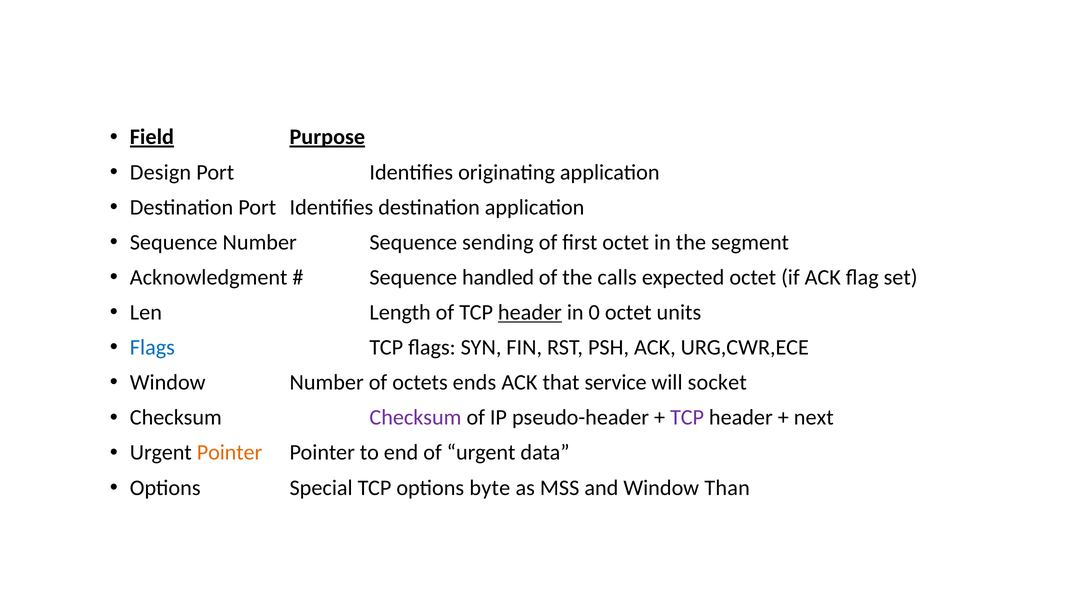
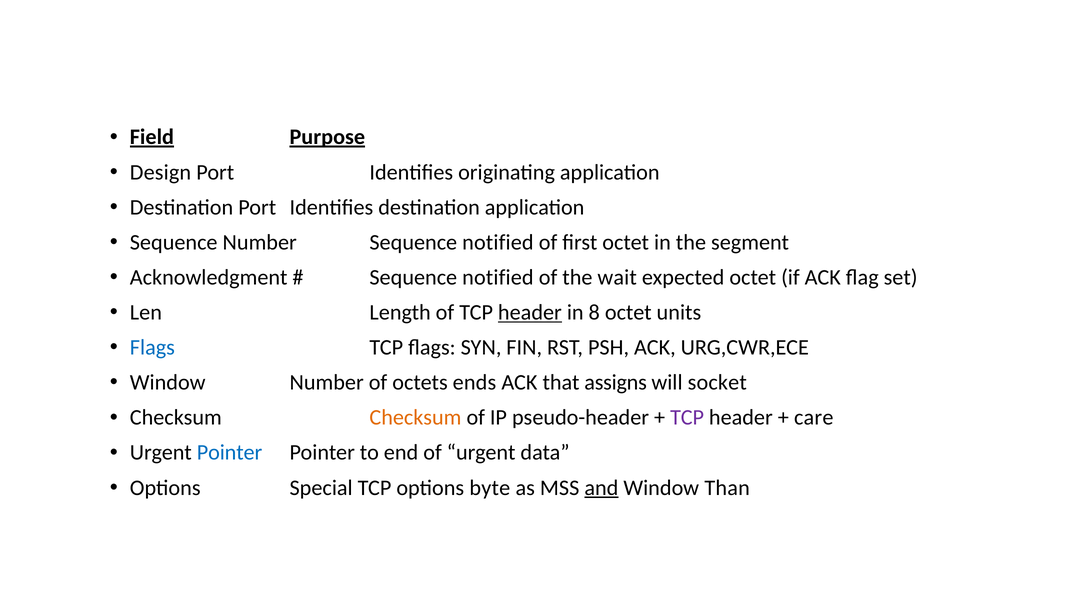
Number Sequence sending: sending -> notified
handled at (498, 277): handled -> notified
calls: calls -> wait
0: 0 -> 8
service: service -> assigns
Checksum at (415, 418) colour: purple -> orange
next: next -> care
Pointer at (230, 453) colour: orange -> blue
and underline: none -> present
